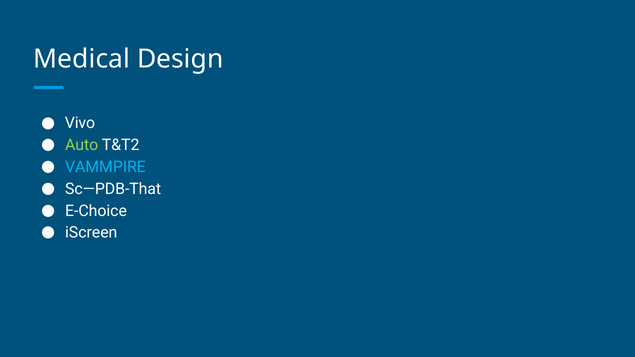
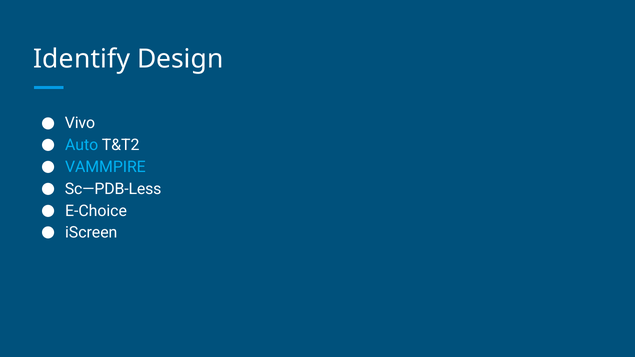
Medical: Medical -> Identify
Auto colour: light green -> light blue
Sc—PDB-That: Sc—PDB-That -> Sc—PDB-Less
